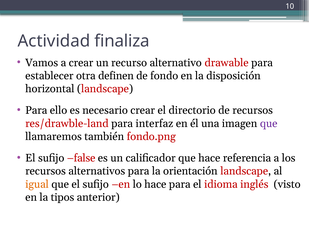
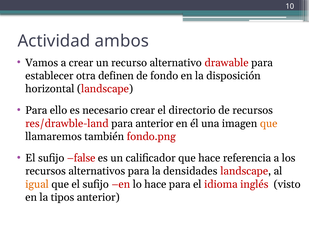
finaliza: finaliza -> ambos
para interfaz: interfaz -> anterior
que at (269, 123) colour: purple -> orange
orientación: orientación -> densidades
